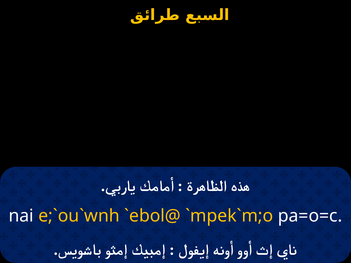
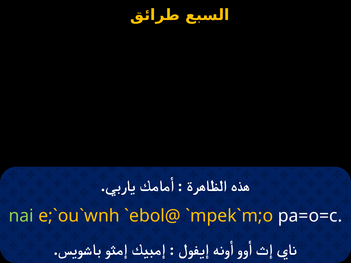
nai colour: white -> light green
